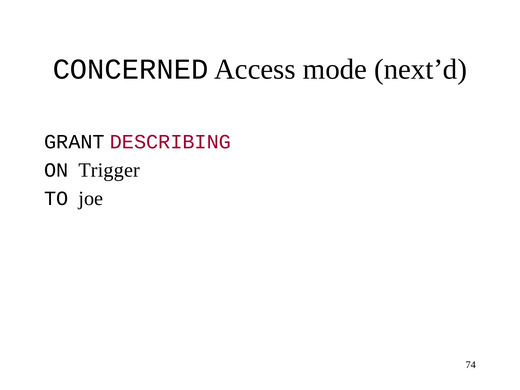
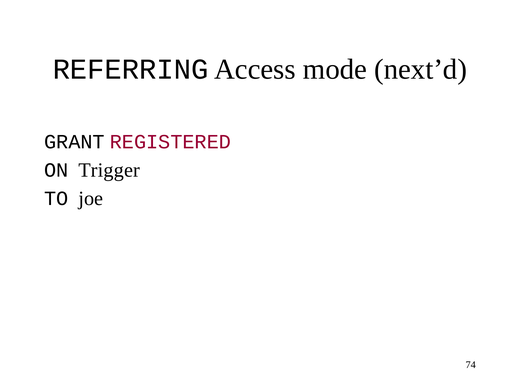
CONCERNED: CONCERNED -> REFERRING
DESCRIBING: DESCRIBING -> REGISTERED
